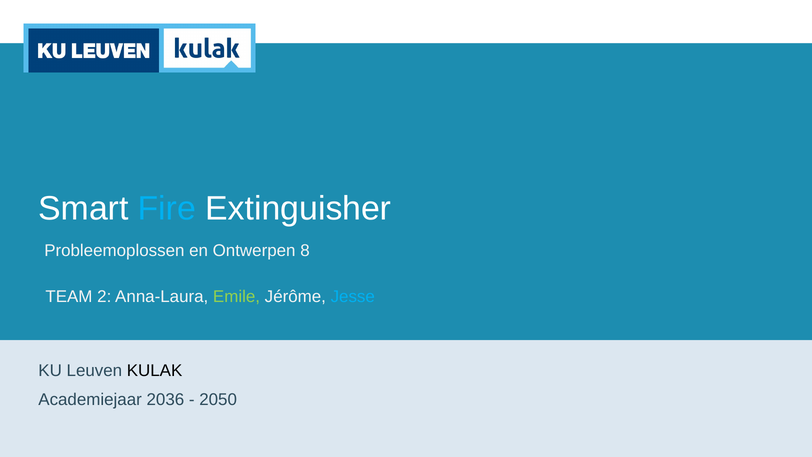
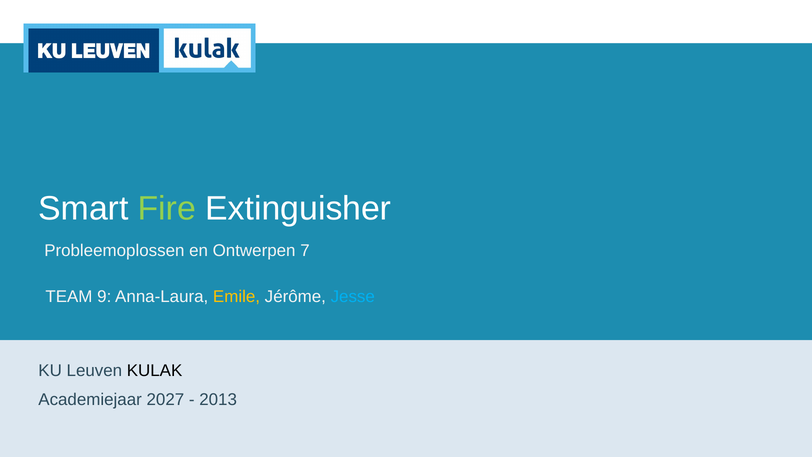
Fire colour: light blue -> light green
8: 8 -> 7
2: 2 -> 9
Emile colour: light green -> yellow
2036: 2036 -> 2027
2050: 2050 -> 2013
